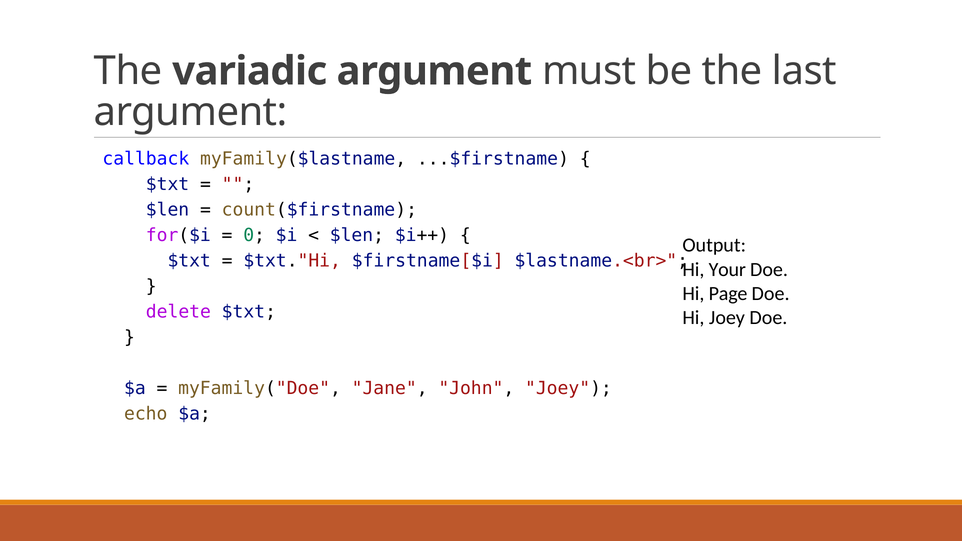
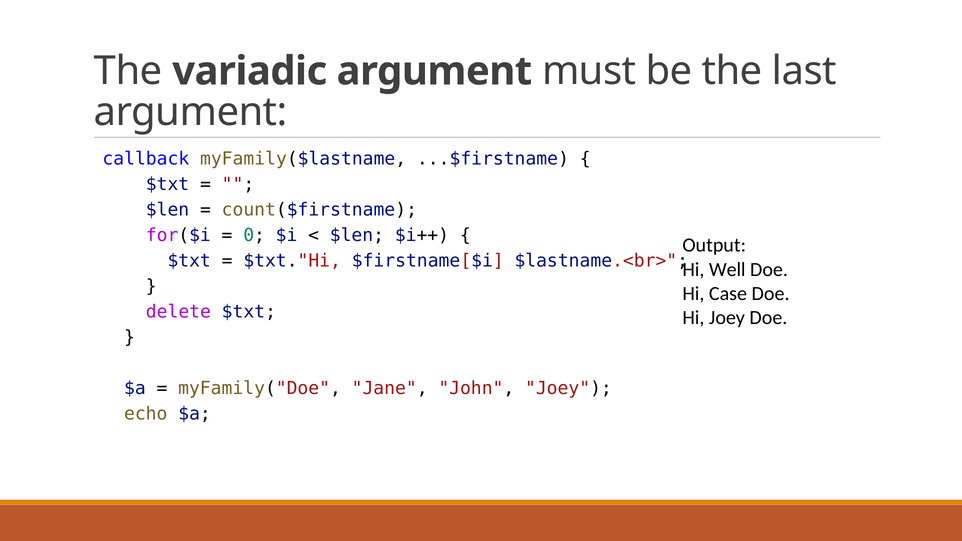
Your: Your -> Well
Page: Page -> Case
